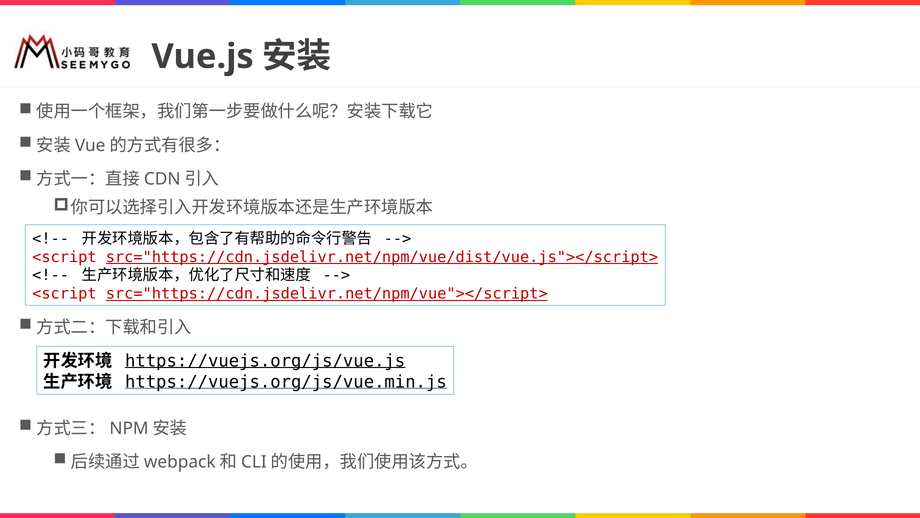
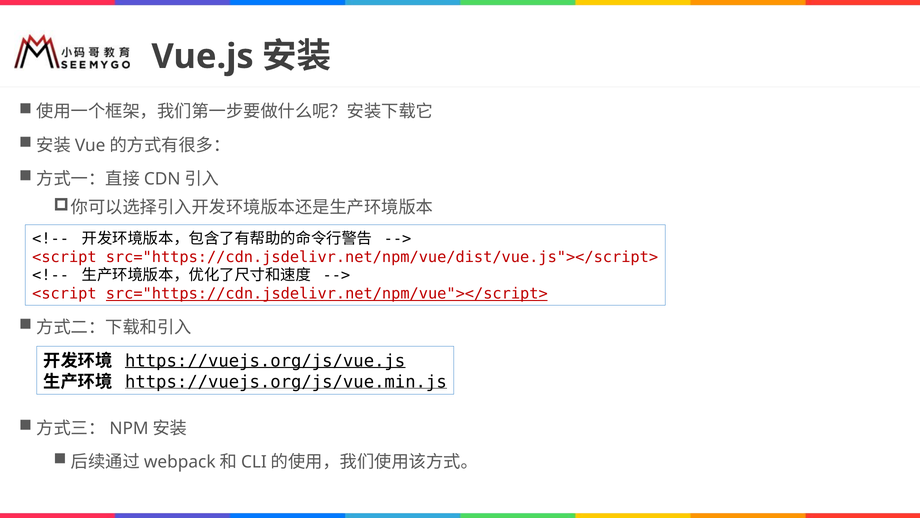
src="https://cdn.jsdelivr.net/npm/vue/dist/vue.js"></script> underline: present -> none
